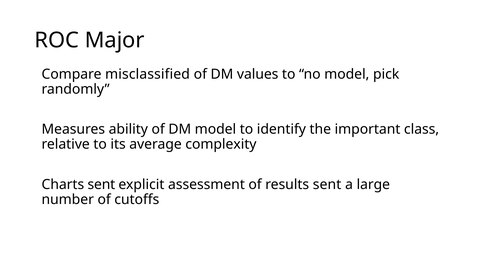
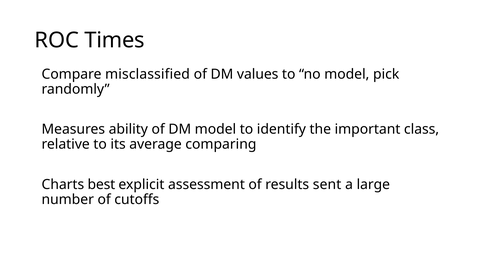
Major: Major -> Times
complexity: complexity -> comparing
Charts sent: sent -> best
